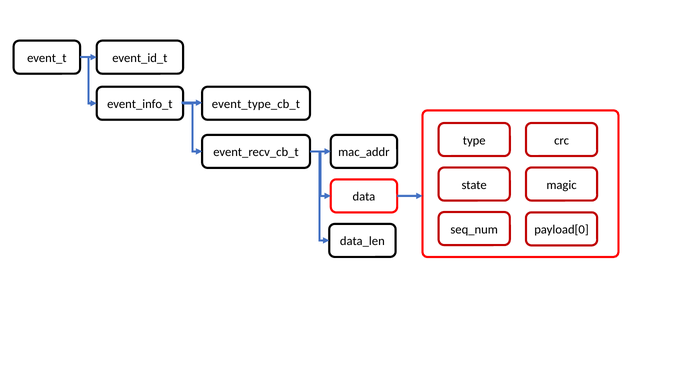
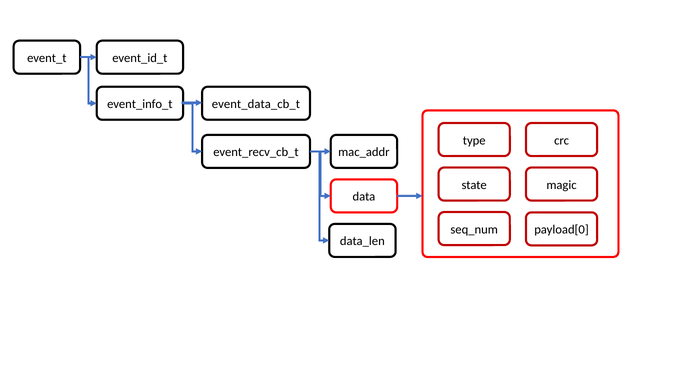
event_type_cb_t: event_type_cb_t -> event_data_cb_t
